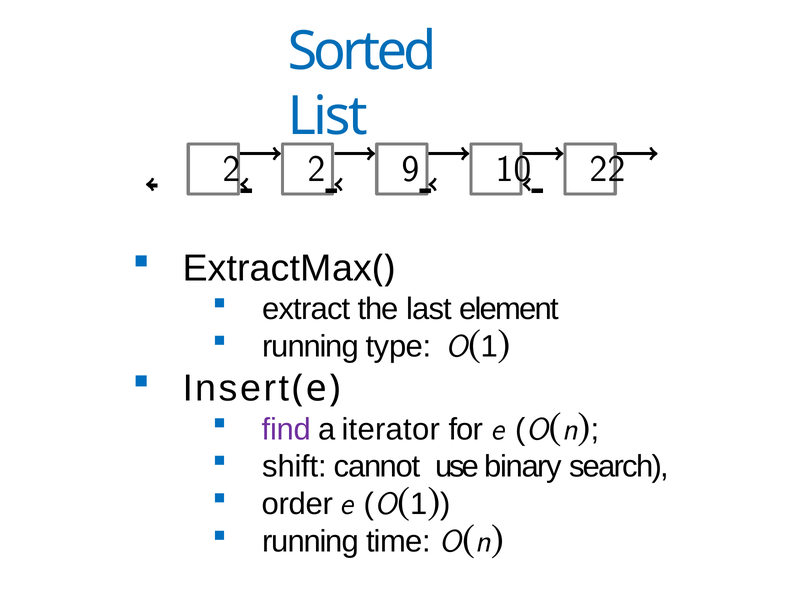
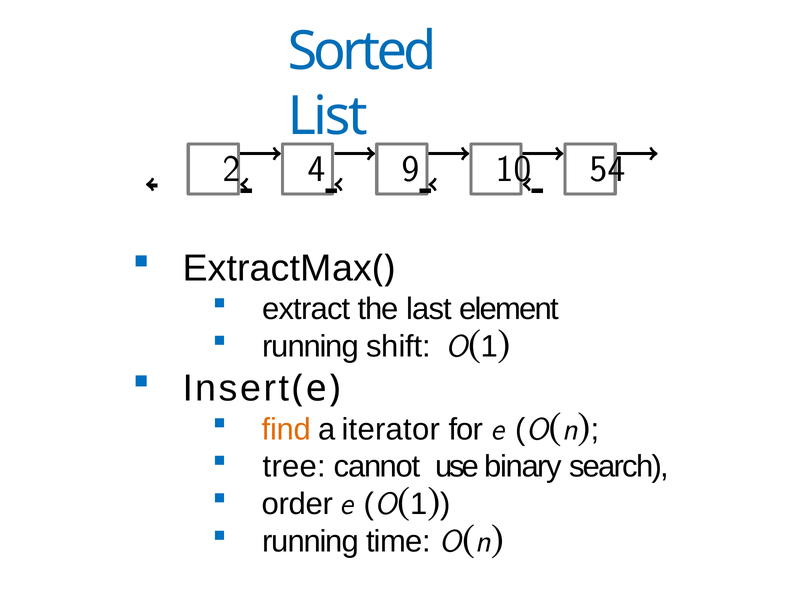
2 2: 2 -> 4
22: 22 -> 54
type: type -> shift
find colour: purple -> orange
shift: shift -> tree
